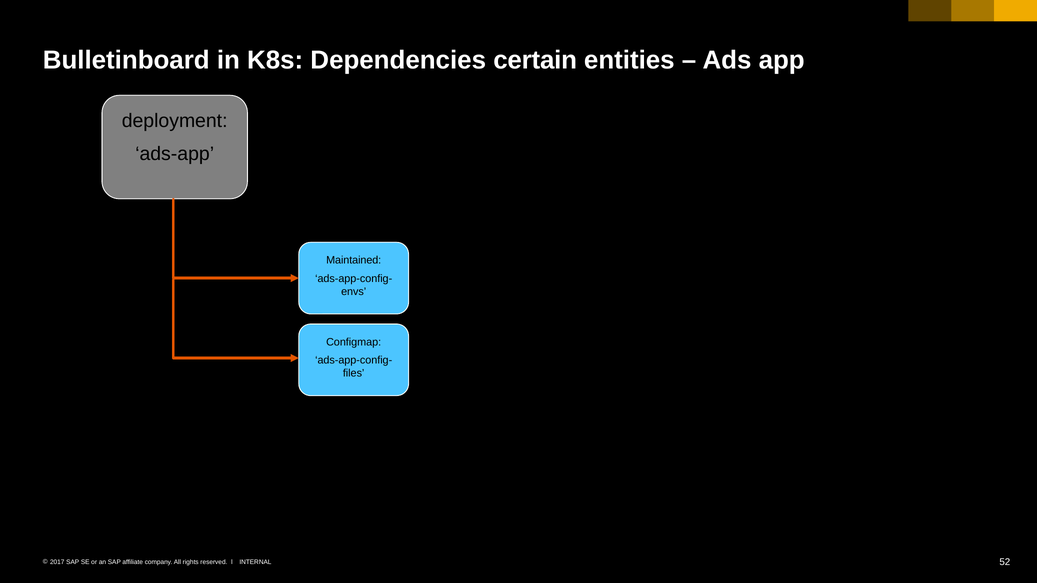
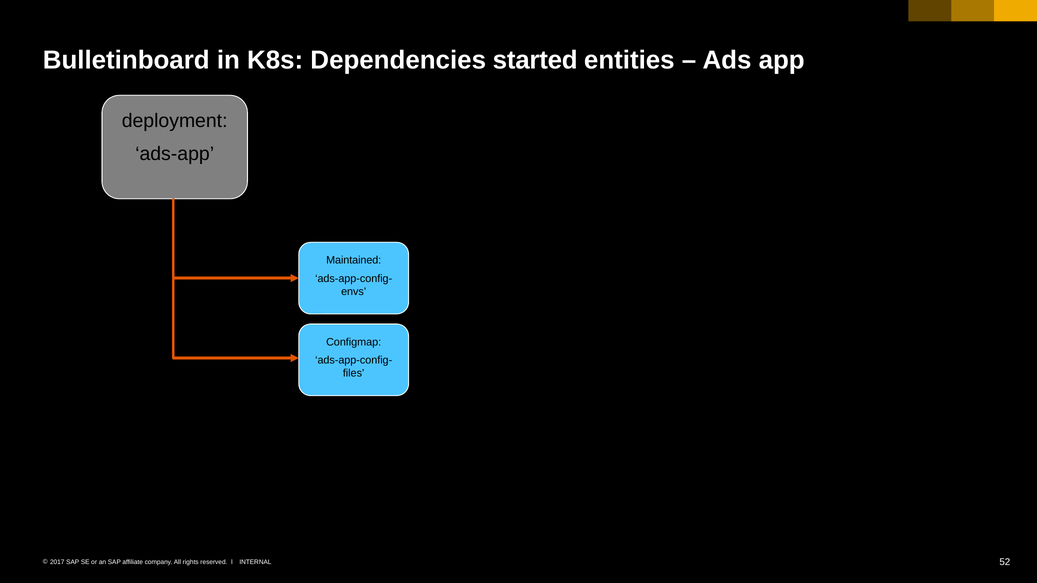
certain: certain -> started
